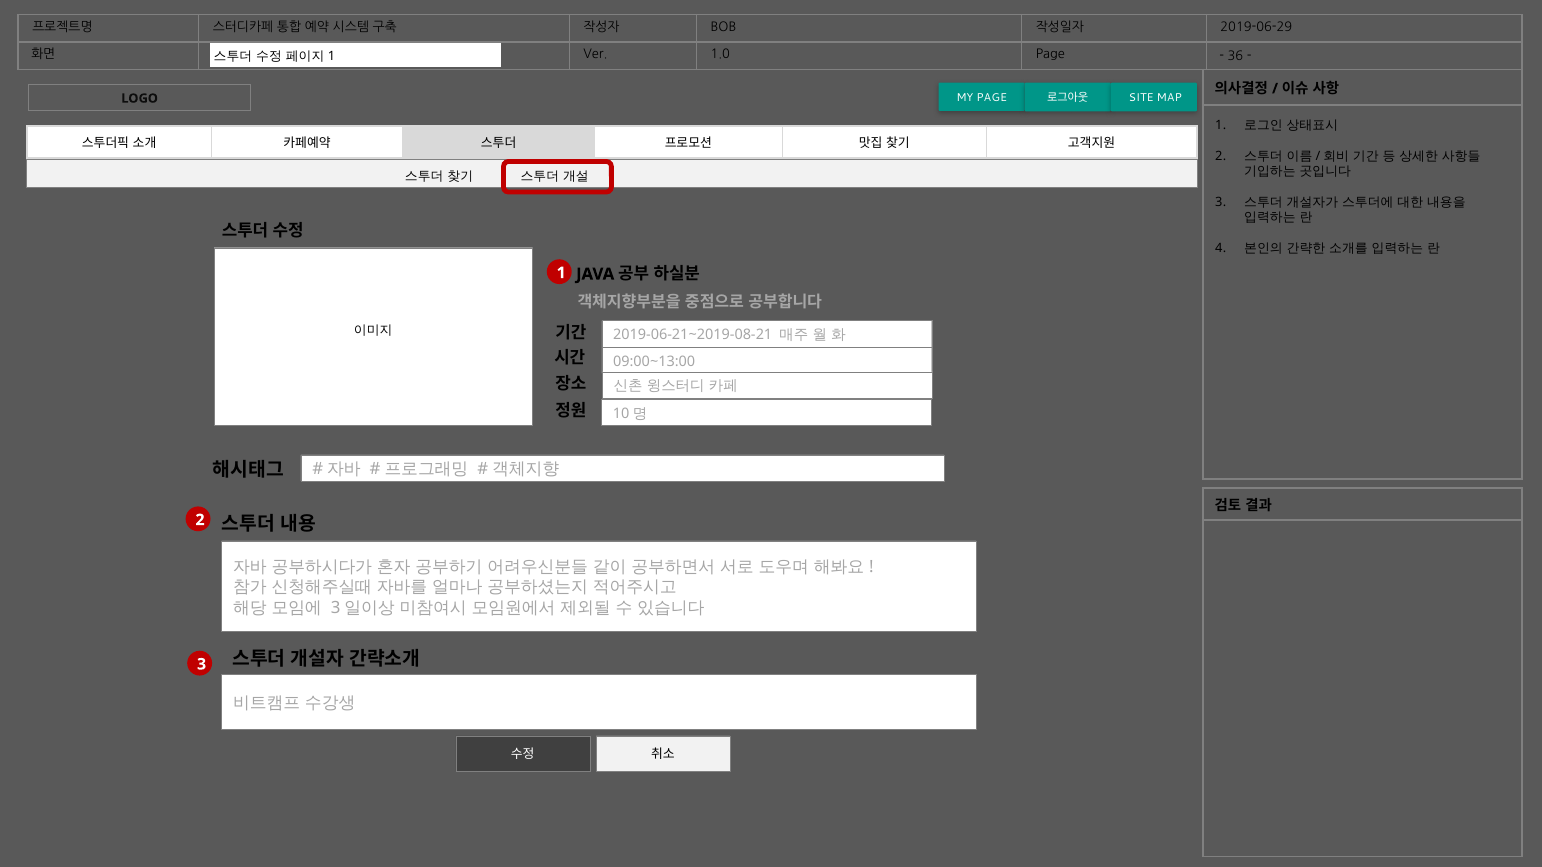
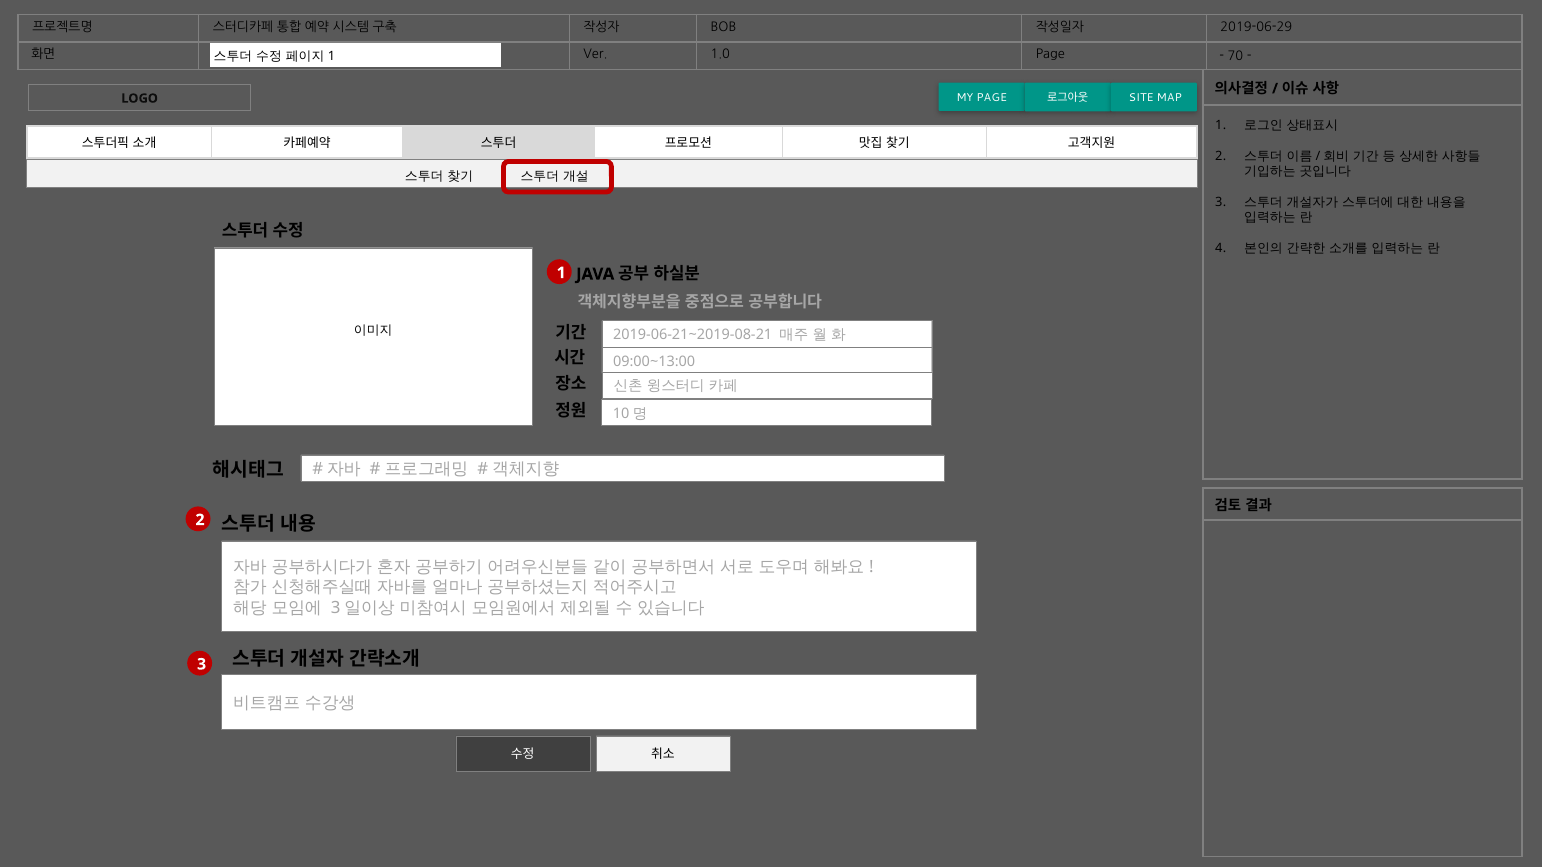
36: 36 -> 70
